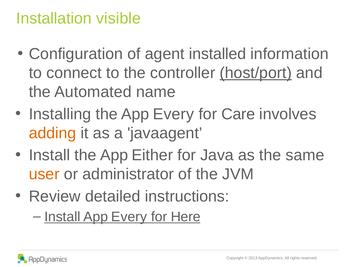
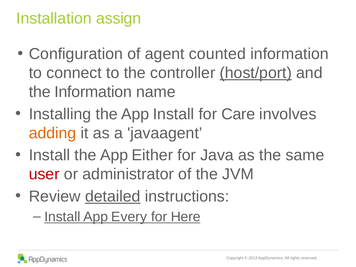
visible: visible -> assign
installed: installed -> counted
the Automated: Automated -> Information
the App Every: Every -> Install
user colour: orange -> red
detailed underline: none -> present
